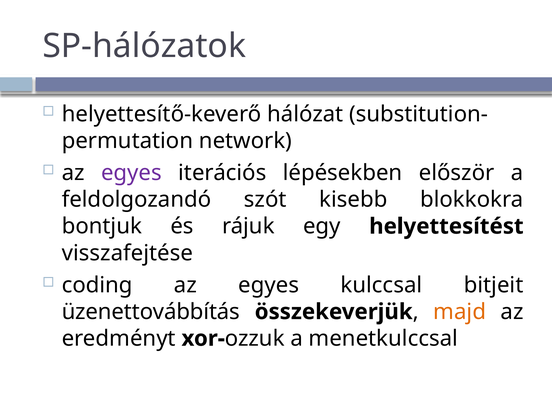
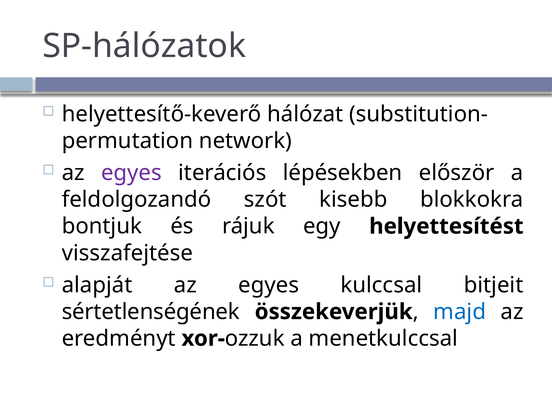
coding: coding -> alapját
üzenettovábbítás: üzenettovábbítás -> sértetlenségének
majd colour: orange -> blue
